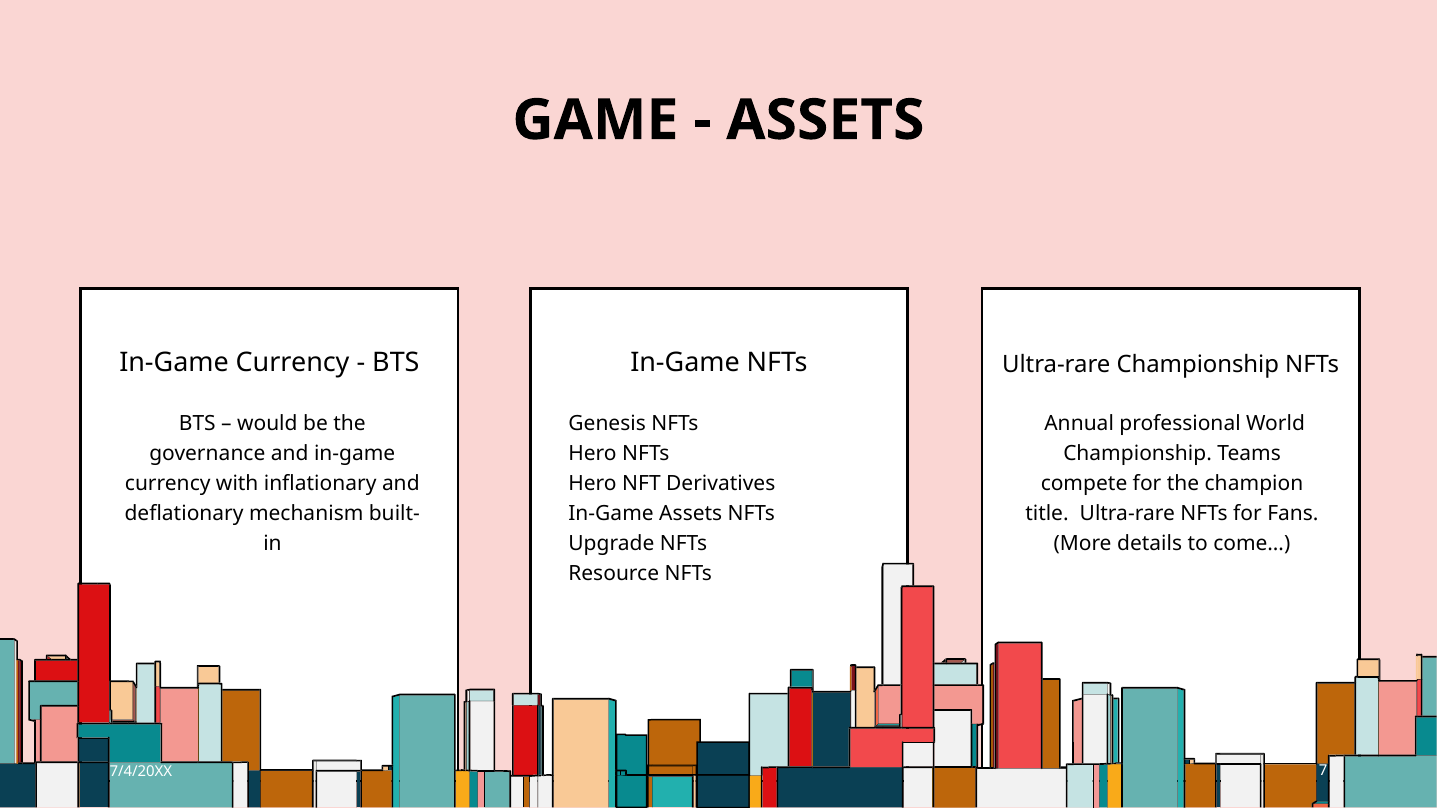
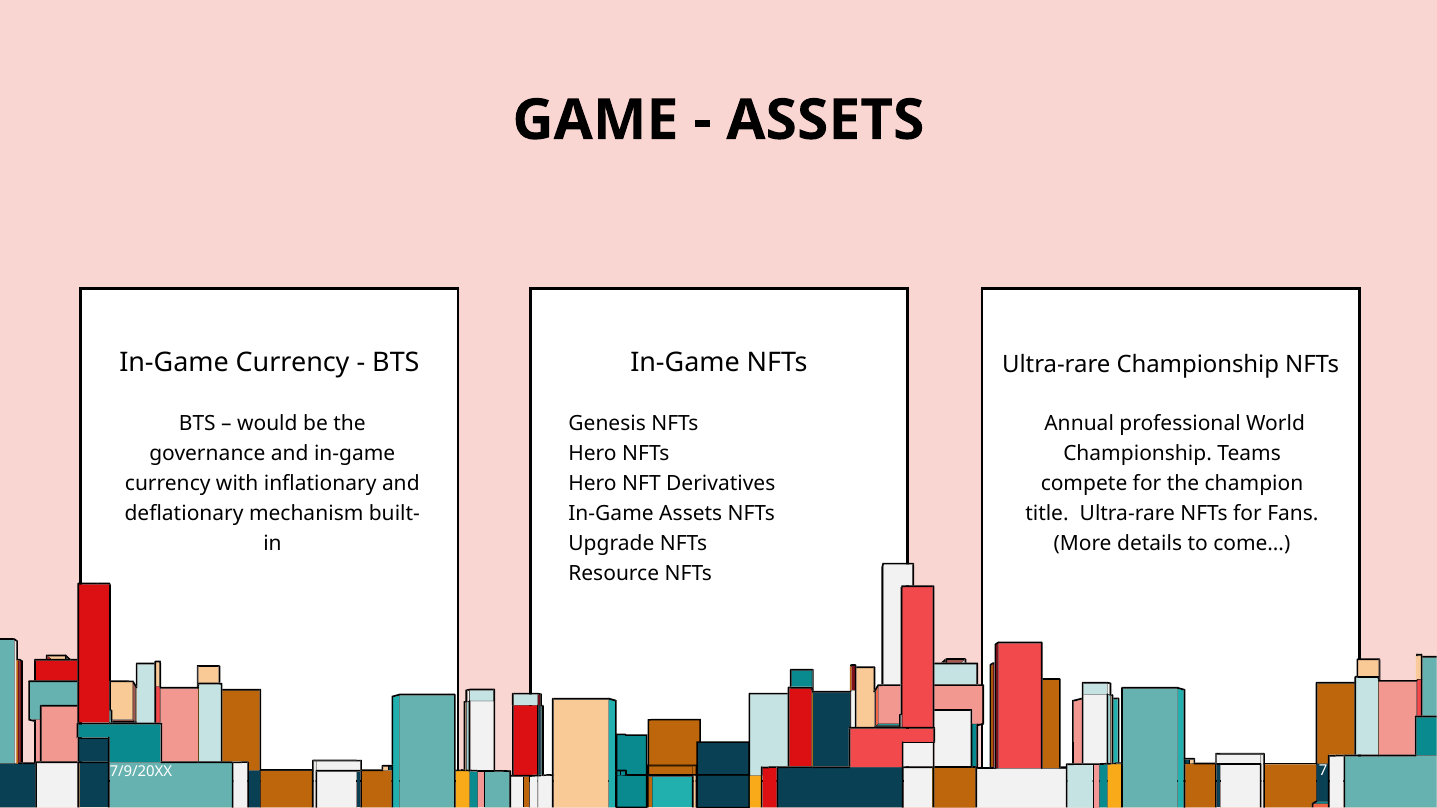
7/4/20XX: 7/4/20XX -> 7/9/20XX
